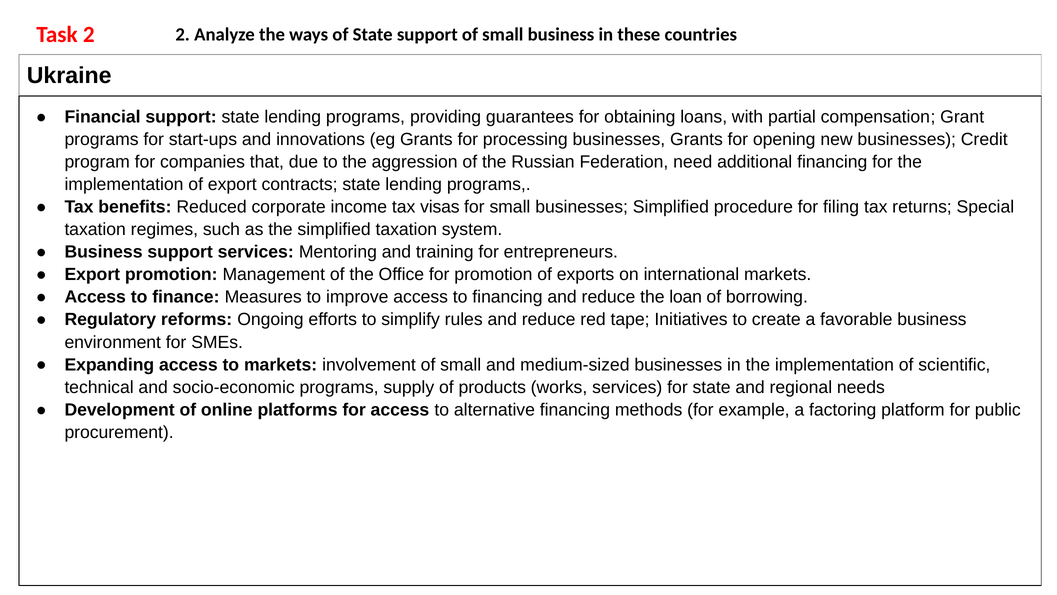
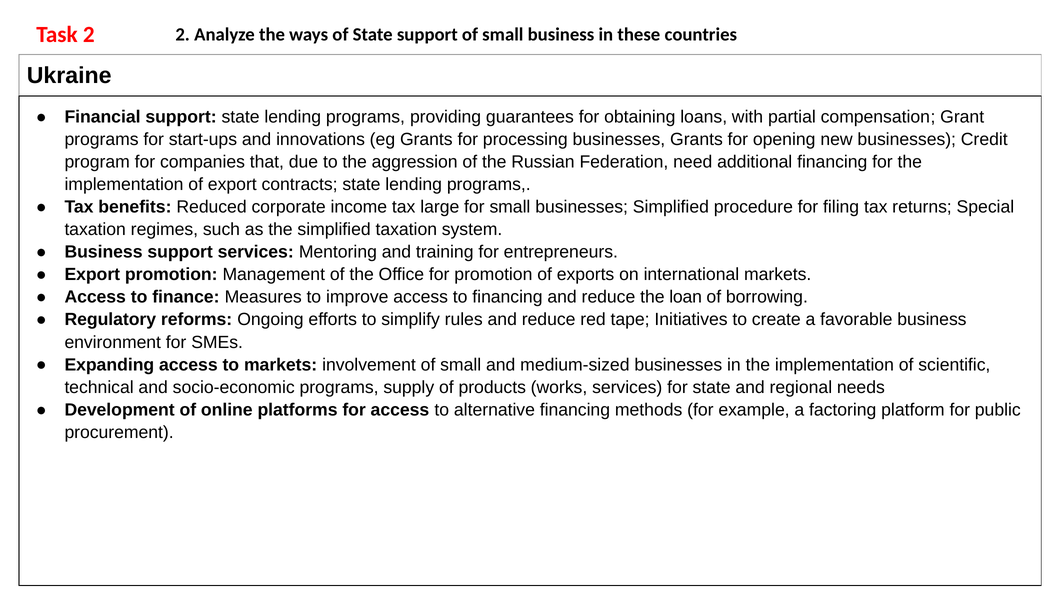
visas: visas -> large
